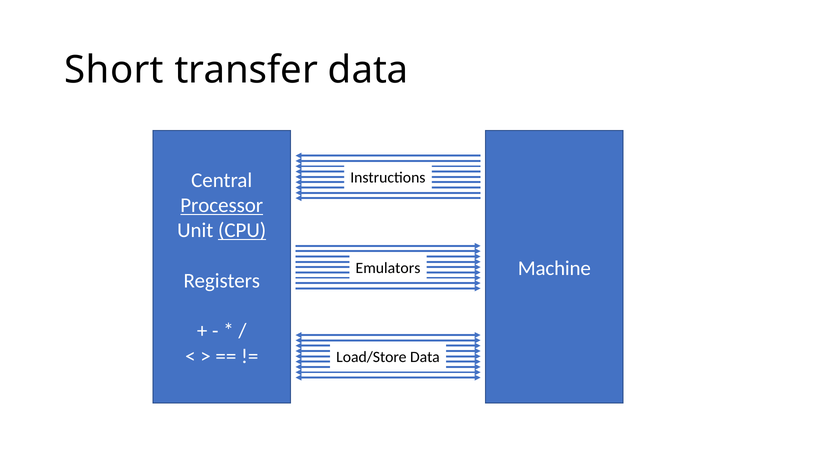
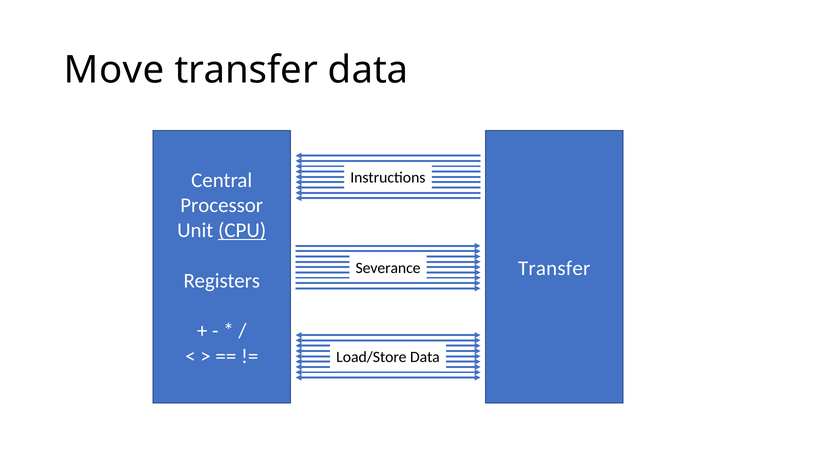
Short: Short -> Move
Processor underline: present -> none
Machine at (554, 268): Machine -> Transfer
Emulators: Emulators -> Severance
